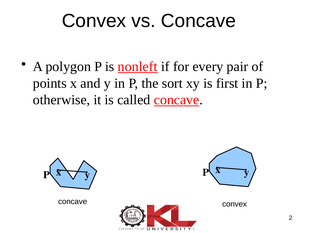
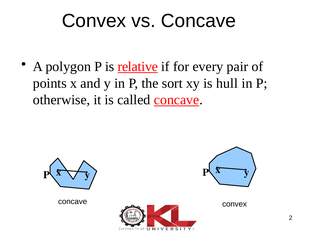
nonleft: nonleft -> relative
first: first -> hull
